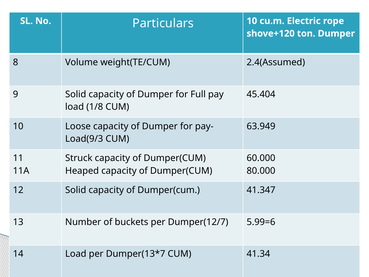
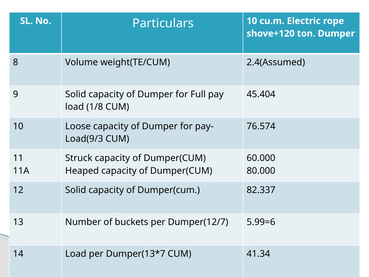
63.949: 63.949 -> 76.574
41.347: 41.347 -> 82.337
